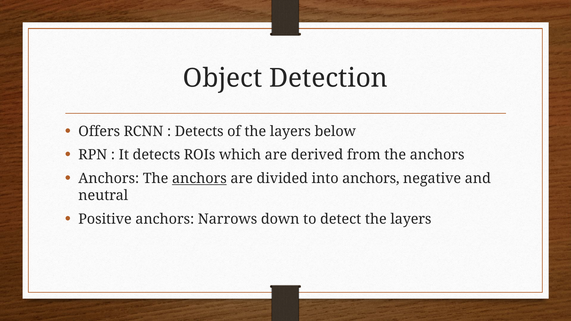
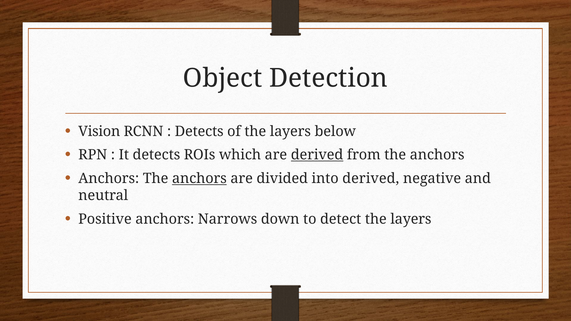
Offers: Offers -> Vision
derived at (317, 155) underline: none -> present
into anchors: anchors -> derived
